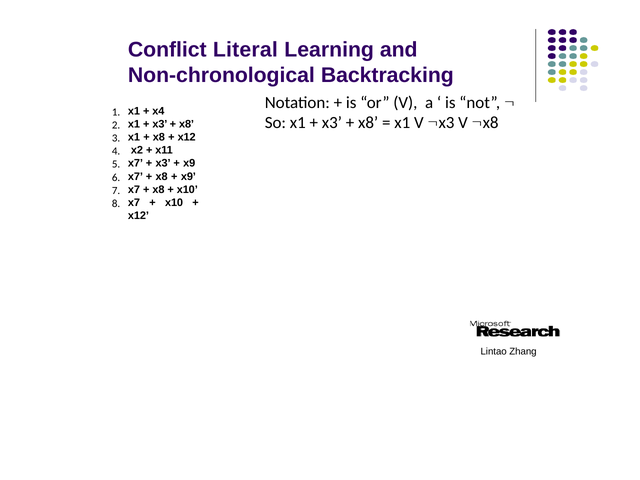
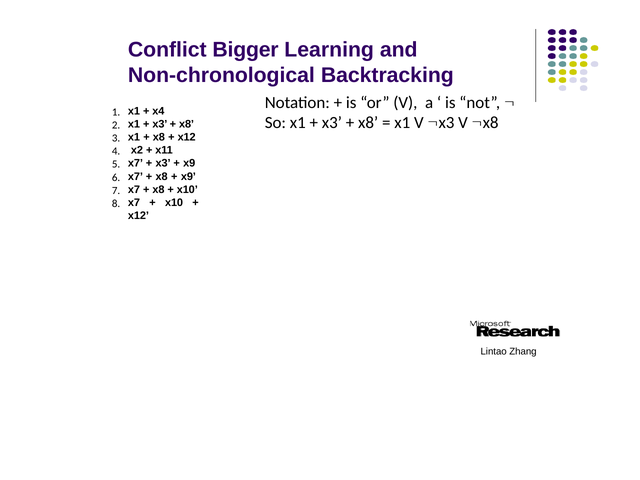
Literal: Literal -> Bigger
